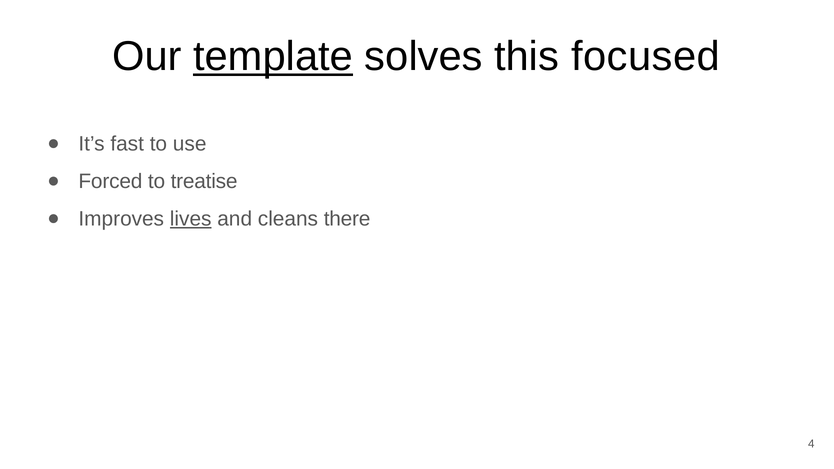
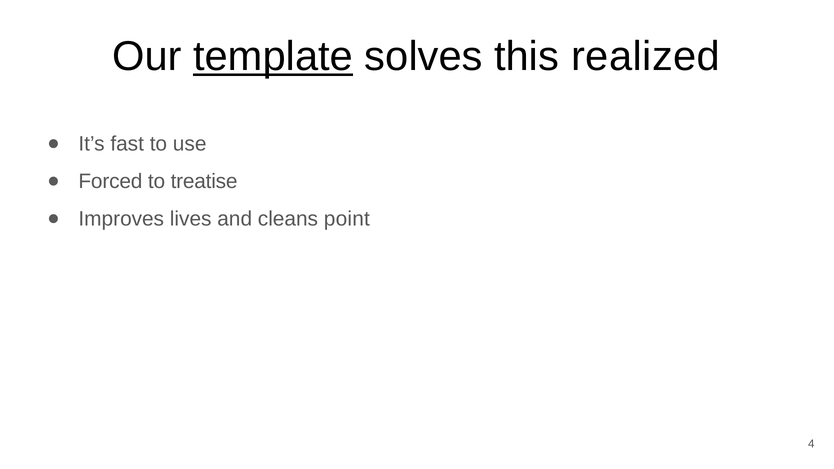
focused: focused -> realized
lives underline: present -> none
there: there -> point
